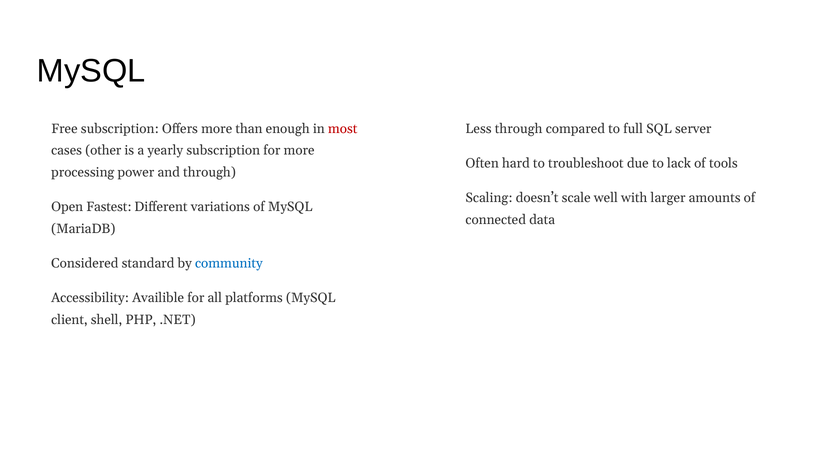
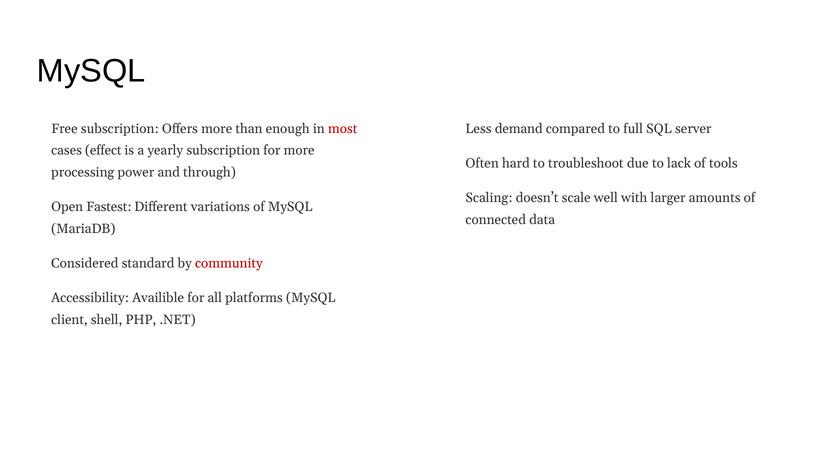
Less through: through -> demand
other: other -> effect
community colour: blue -> red
